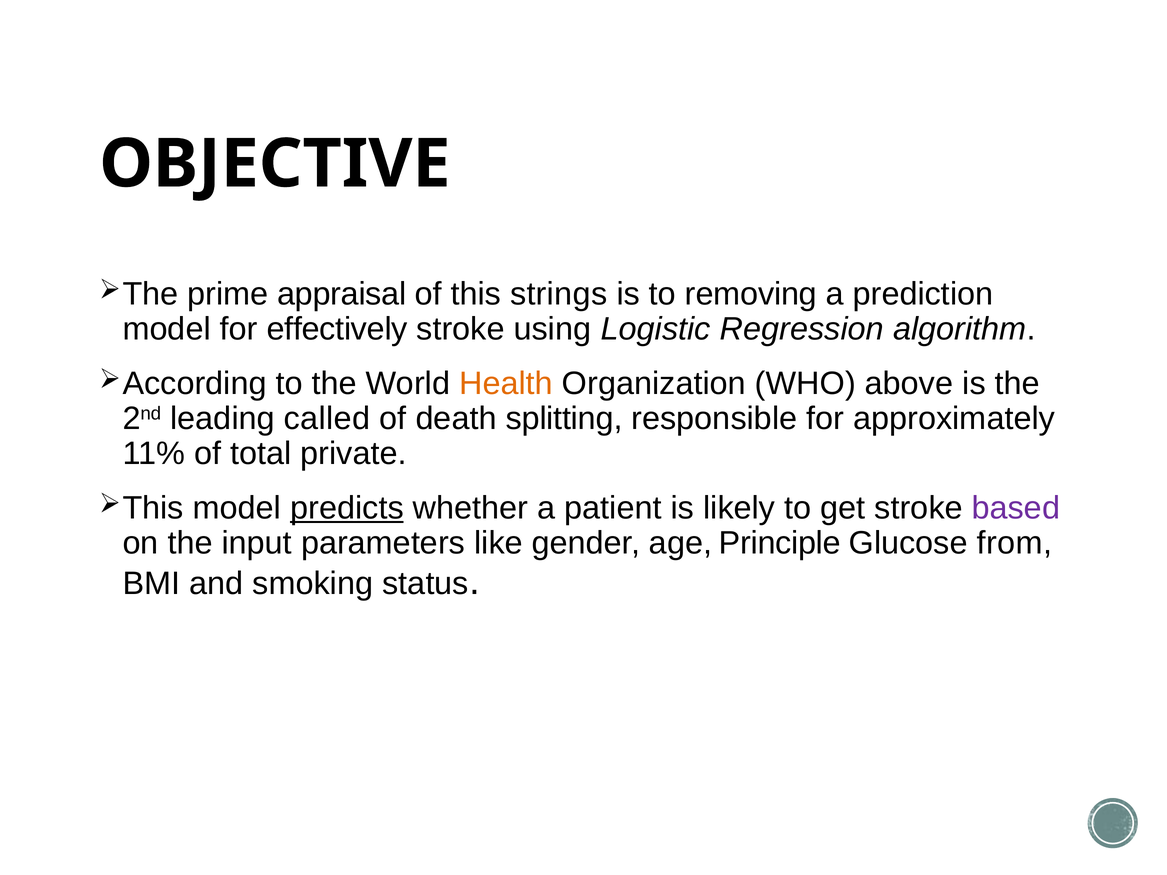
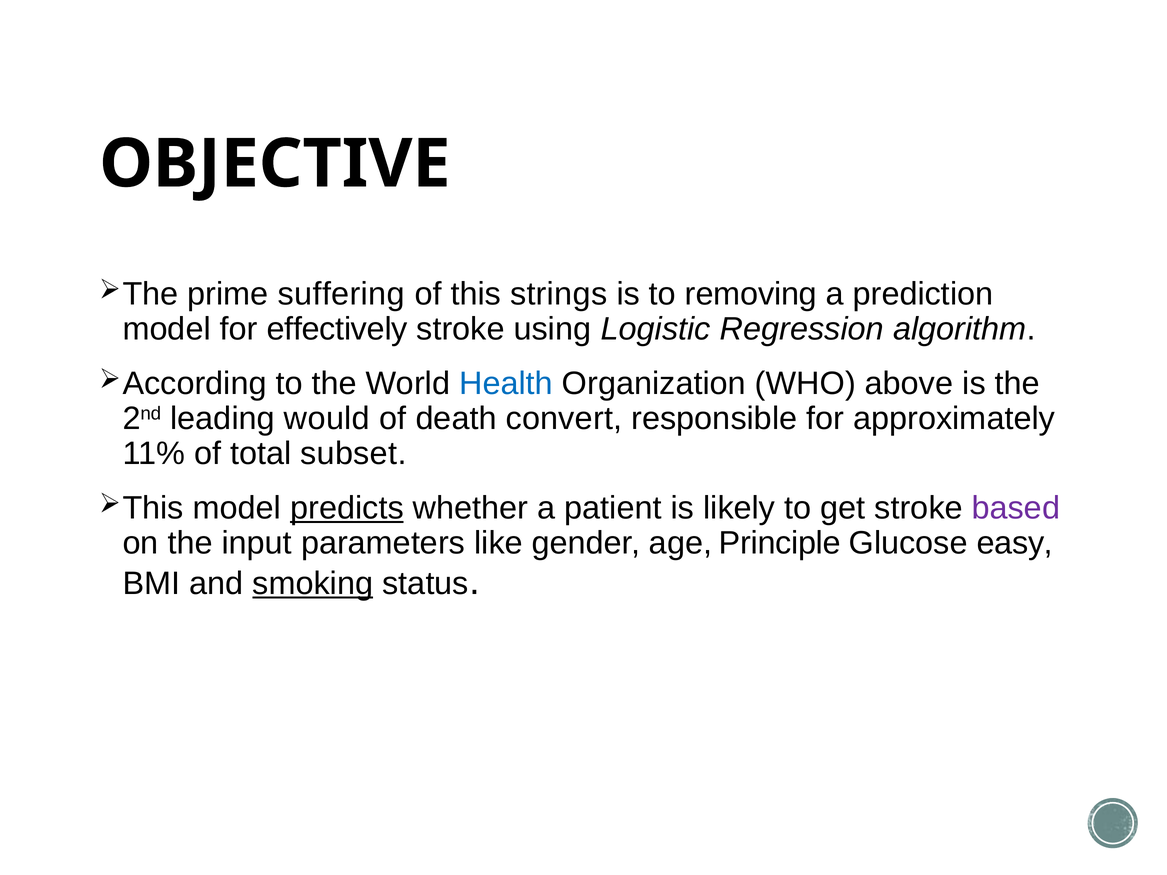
appraisal: appraisal -> suffering
Health colour: orange -> blue
called: called -> would
splitting: splitting -> convert
private: private -> subset
from: from -> easy
smoking underline: none -> present
